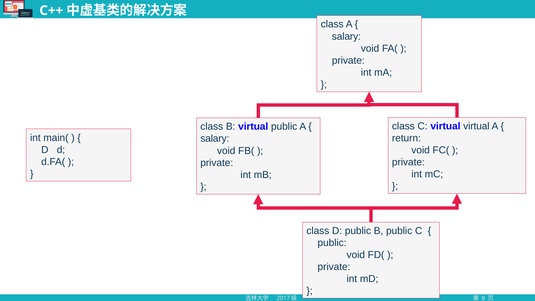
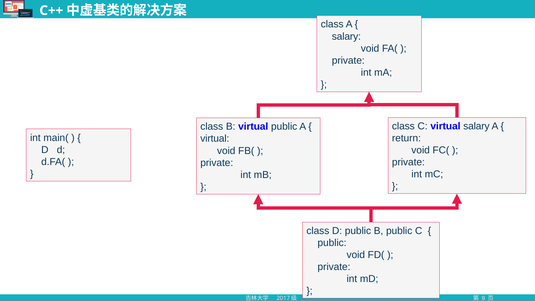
virtual virtual: virtual -> salary
salary at (215, 139): salary -> virtual
